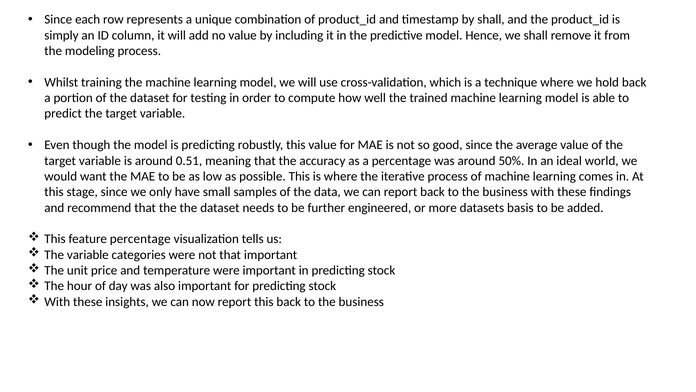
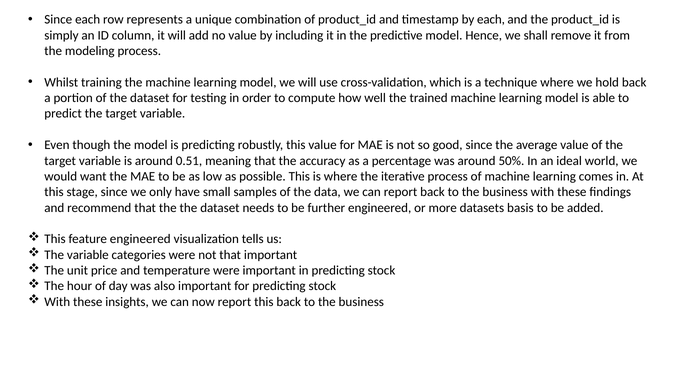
by shall: shall -> each
feature percentage: percentage -> engineered
